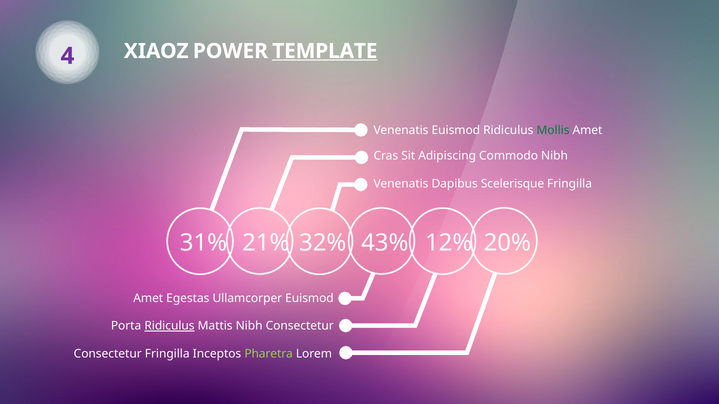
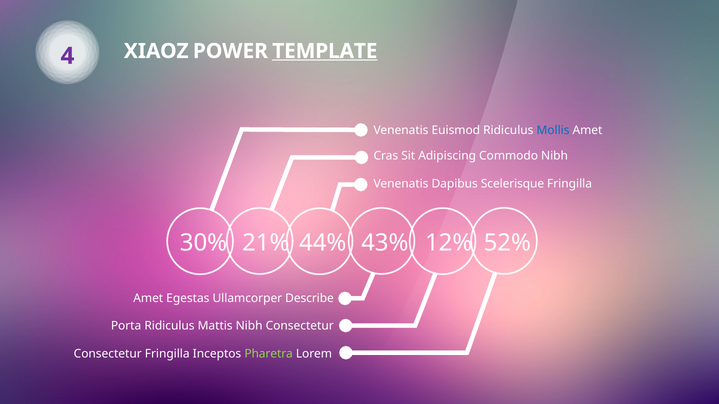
Mollis colour: green -> blue
20%: 20% -> 52%
31%: 31% -> 30%
32%: 32% -> 44%
Ullamcorper Euismod: Euismod -> Describe
Ridiculus at (169, 326) underline: present -> none
